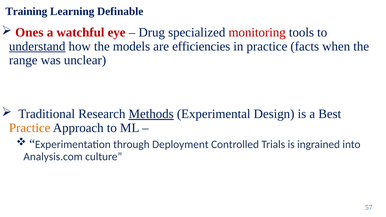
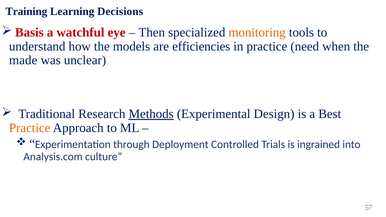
Definable: Definable -> Decisions
Ones: Ones -> Basis
Drug: Drug -> Then
monitoring colour: red -> orange
understand underline: present -> none
facts: facts -> need
range: range -> made
